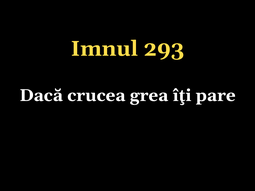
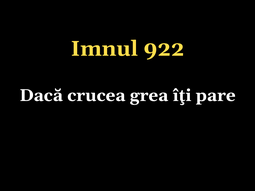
293: 293 -> 922
